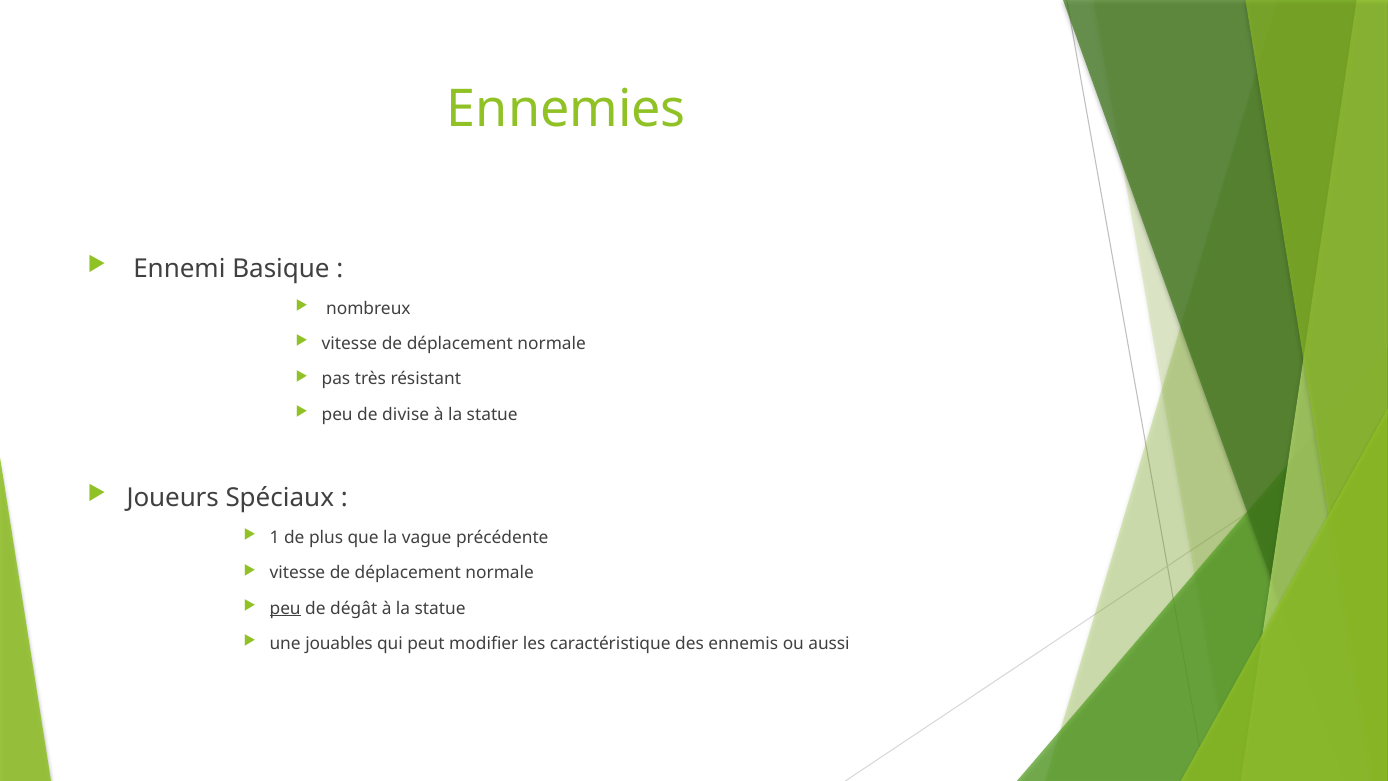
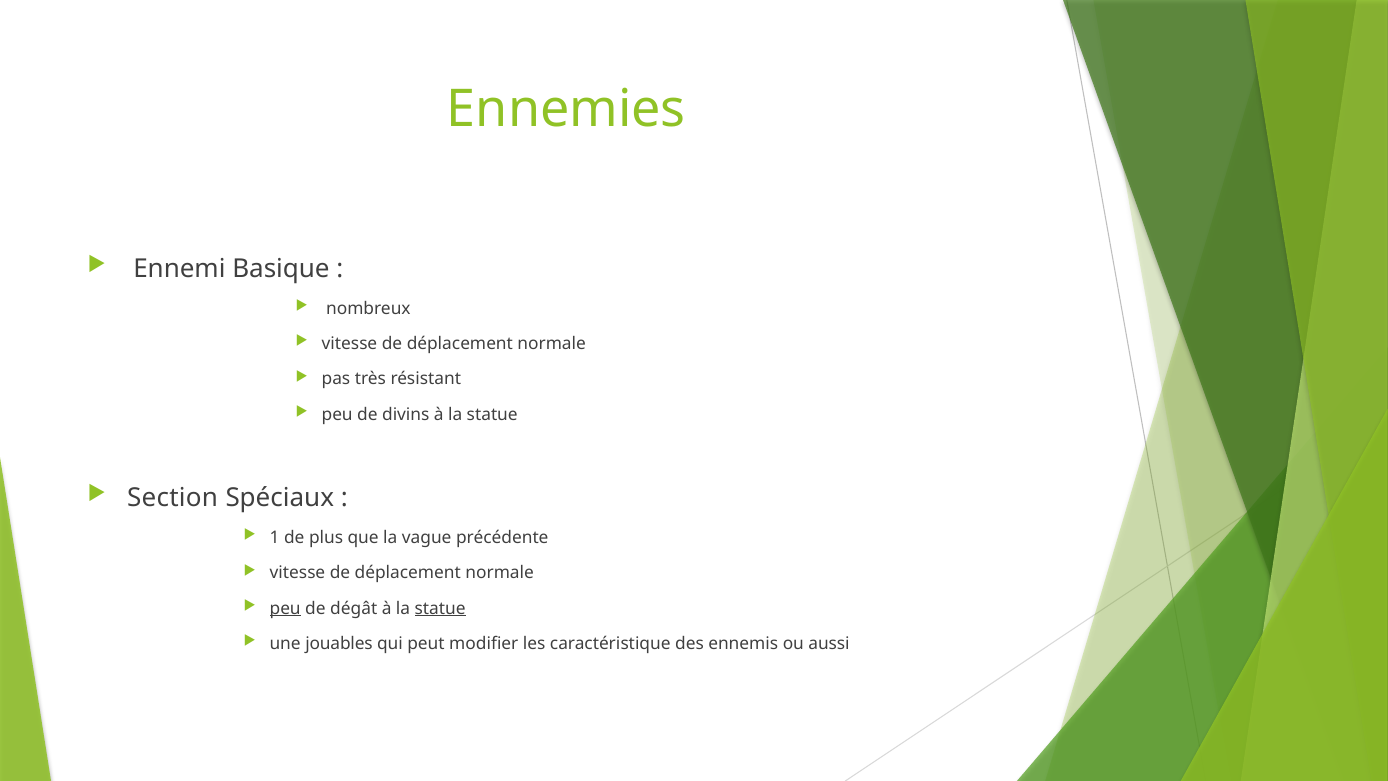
divise: divise -> divins
Joueurs: Joueurs -> Section
statue at (440, 608) underline: none -> present
